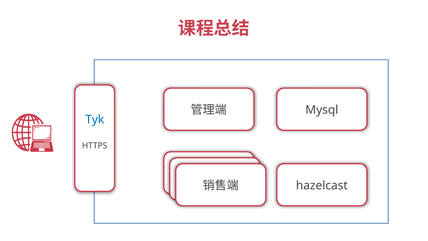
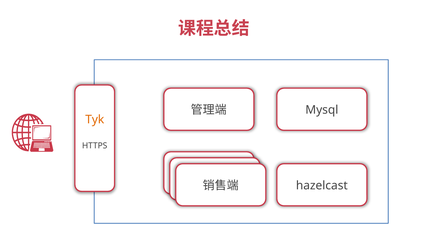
Tyk colour: blue -> orange
